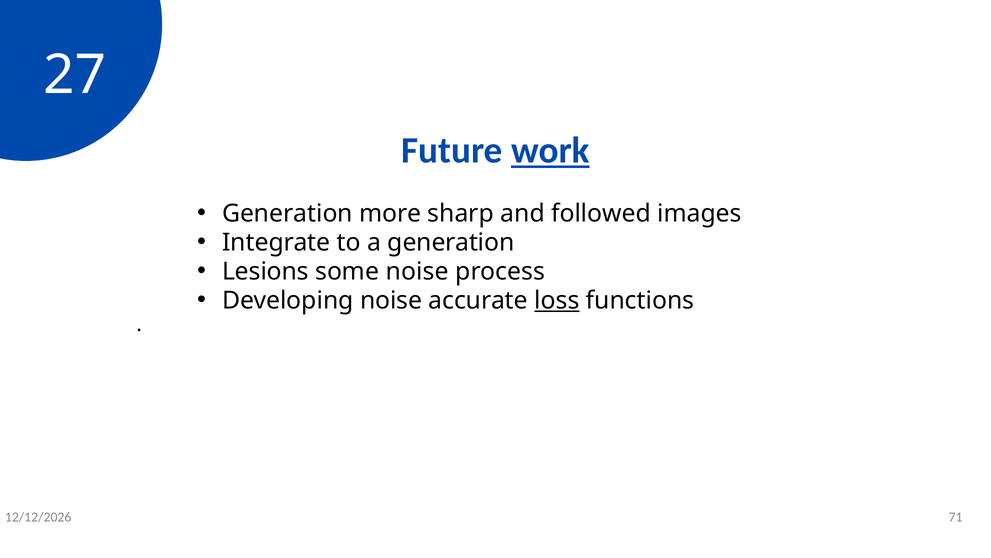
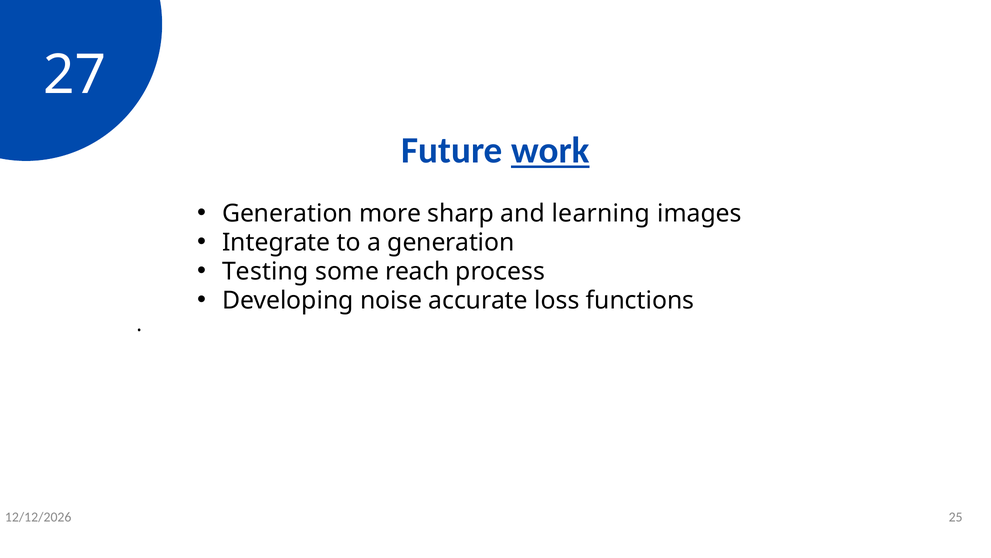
followed: followed -> learning
Lesions: Lesions -> Testing
some noise: noise -> reach
loss underline: present -> none
71: 71 -> 25
